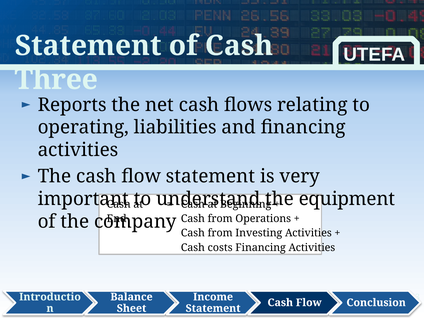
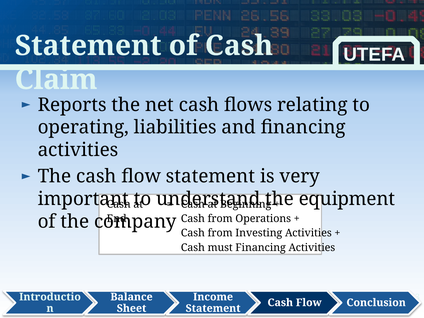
Three: Three -> Claim
costs: costs -> must
